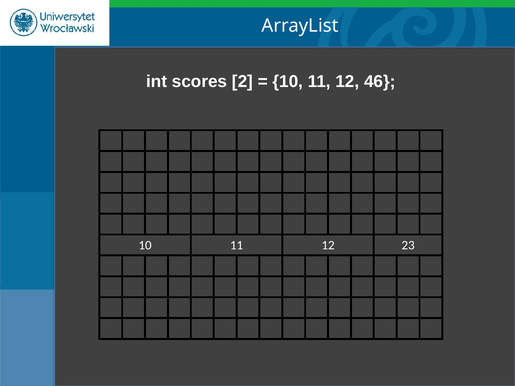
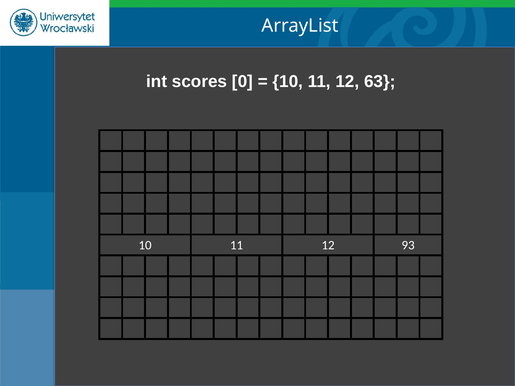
2: 2 -> 0
46: 46 -> 63
23: 23 -> 93
